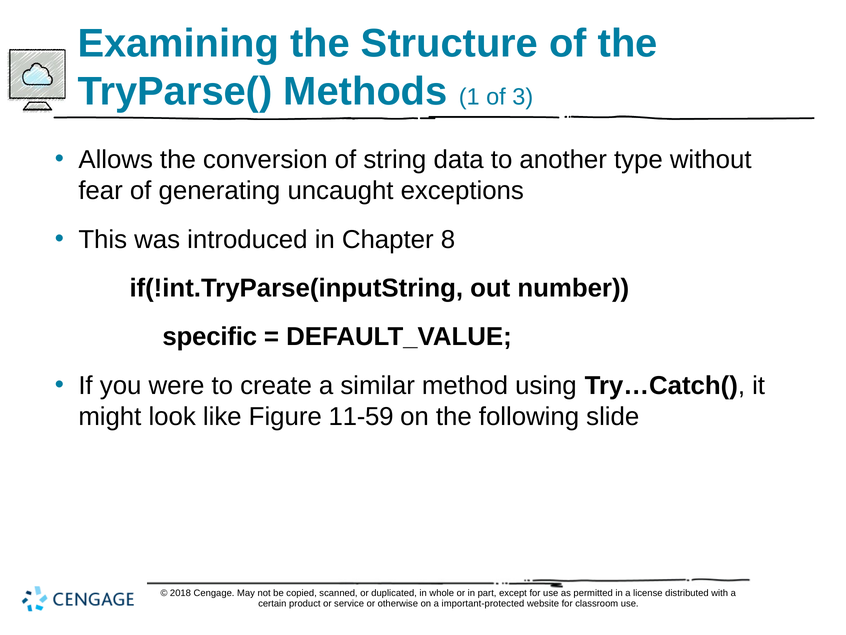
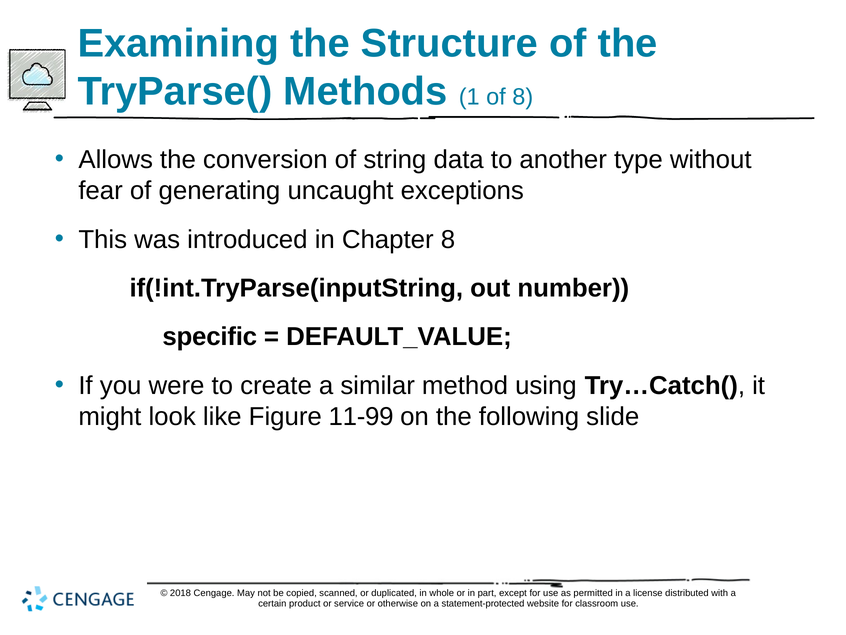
of 3: 3 -> 8
11-59: 11-59 -> 11-99
important-protected: important-protected -> statement-protected
